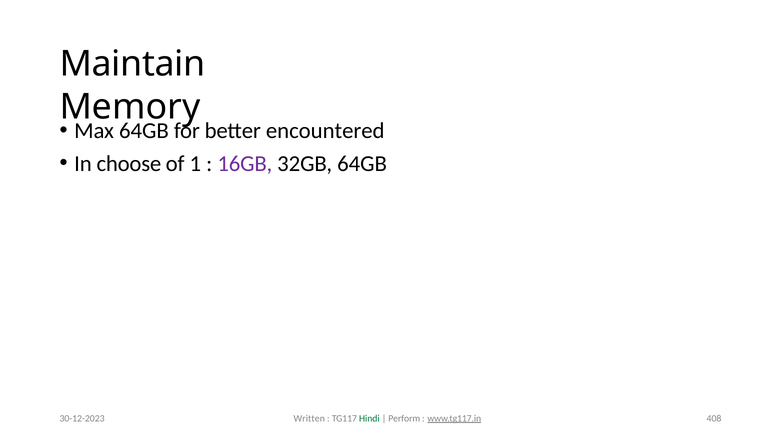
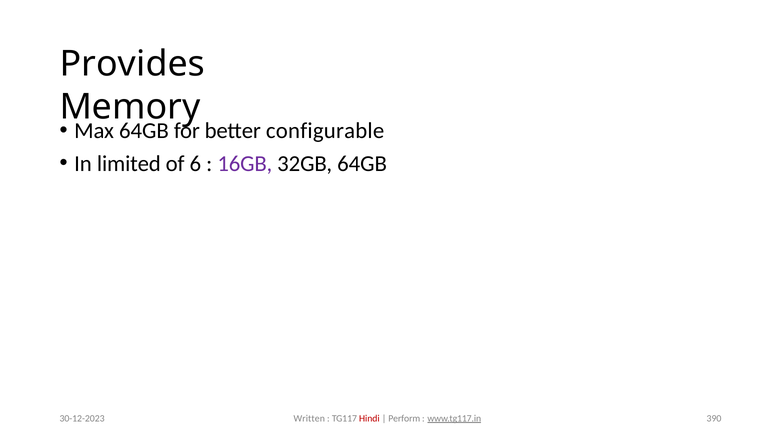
Maintain: Maintain -> Provides
encountered: encountered -> configurable
choose: choose -> limited
1: 1 -> 6
Hindi colour: green -> red
408: 408 -> 390
